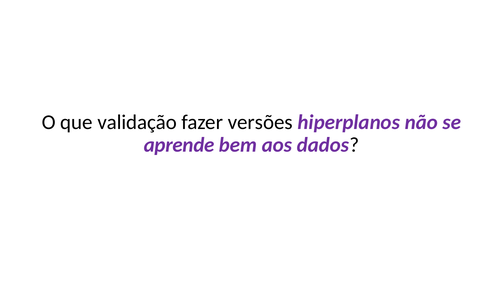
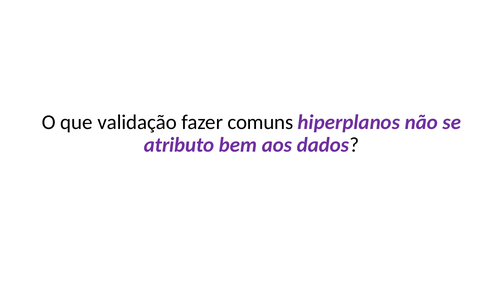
versões: versões -> comuns
aprende: aprende -> atributo
